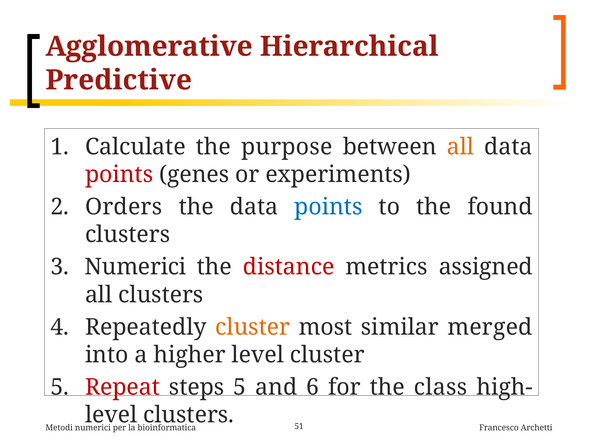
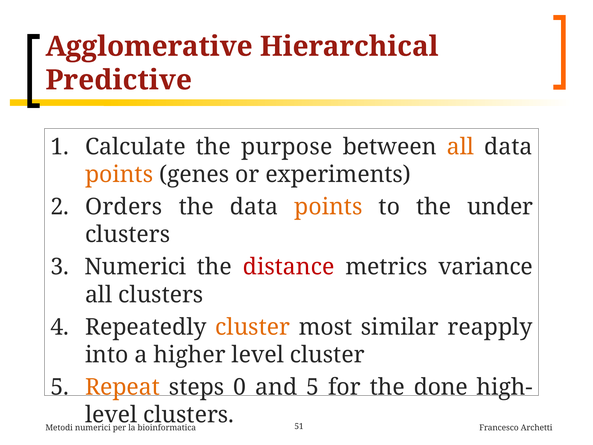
points at (119, 175) colour: red -> orange
points at (328, 207) colour: blue -> orange
found: found -> under
assigned: assigned -> variance
merged: merged -> reapply
Repeat colour: red -> orange
steps 5: 5 -> 0
and 6: 6 -> 5
class: class -> done
